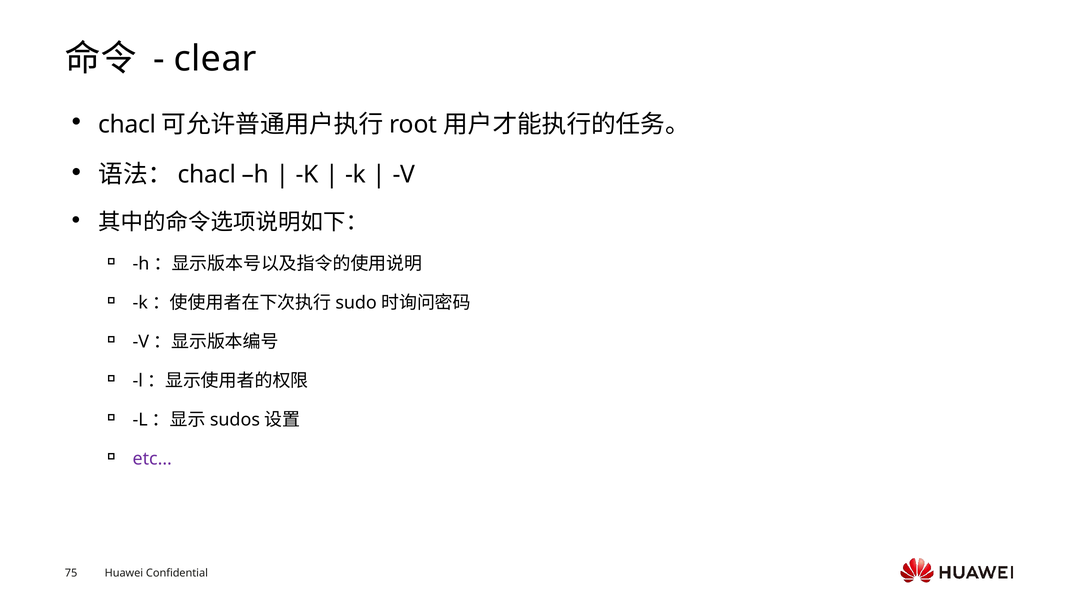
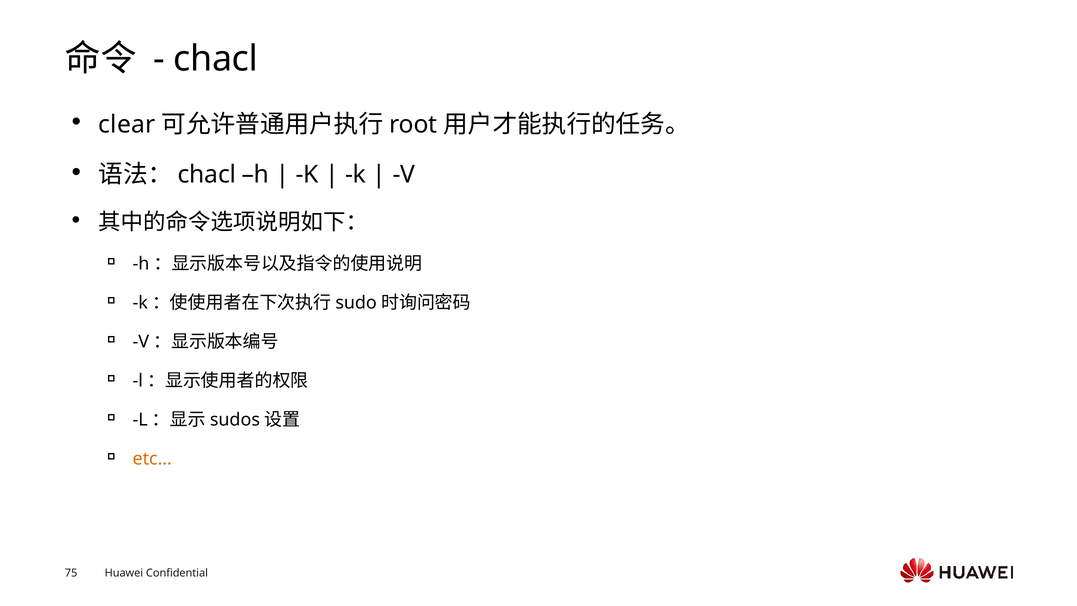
clear at (215, 59): clear -> chacl
chacl at (127, 124): chacl -> clear
etc… colour: purple -> orange
